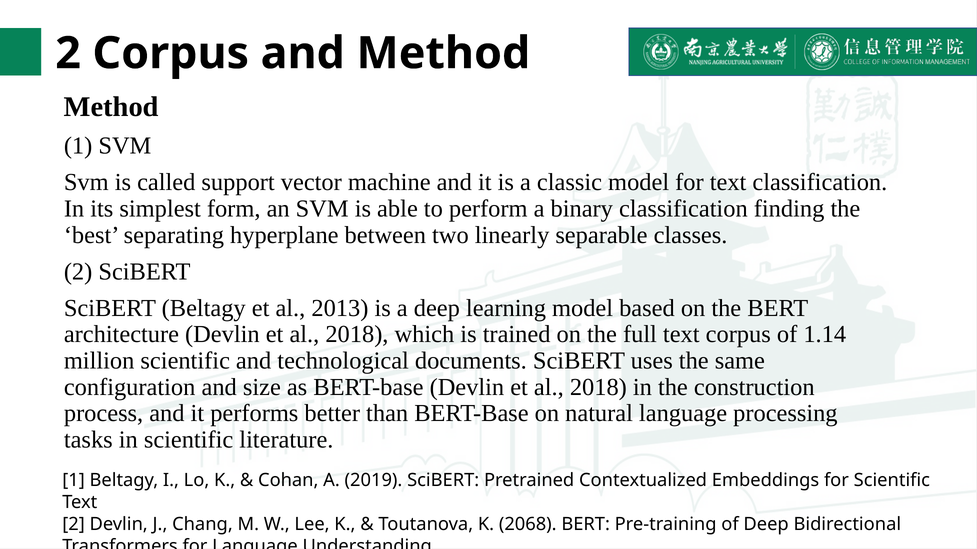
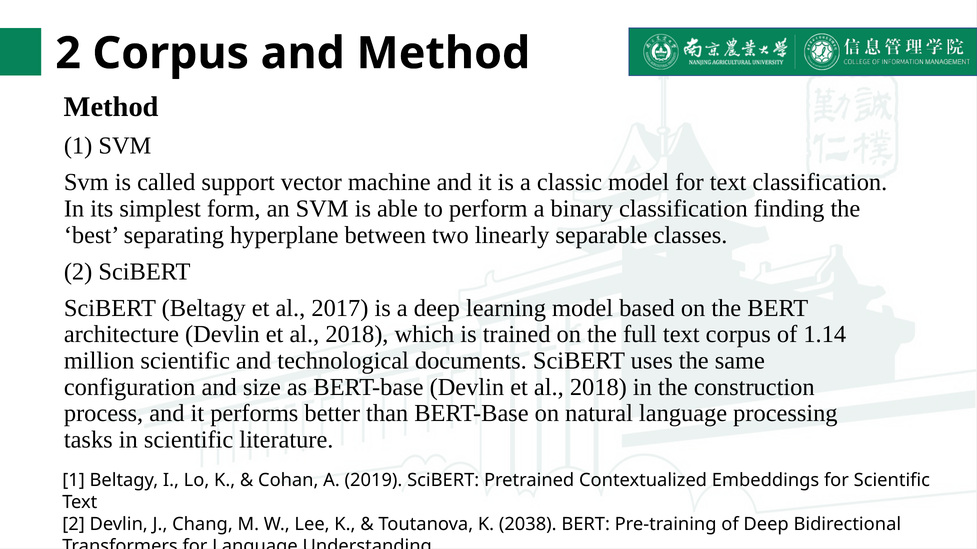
2013: 2013 -> 2017
2068: 2068 -> 2038
